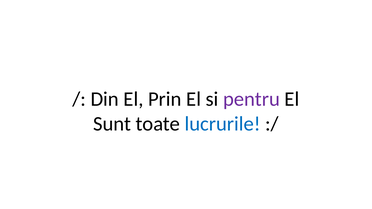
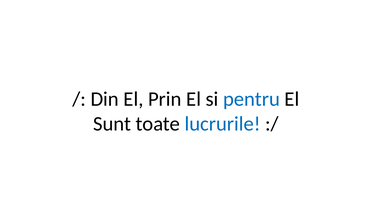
pentru colour: purple -> blue
